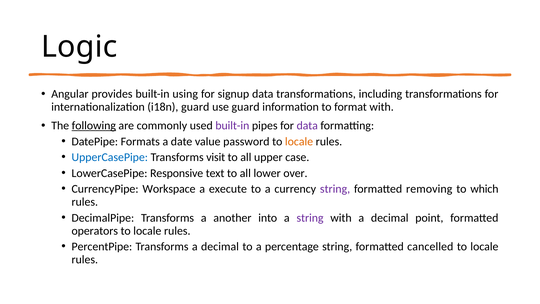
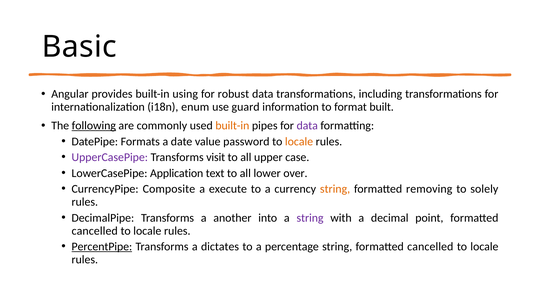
Logic: Logic -> Basic
signup: signup -> robust
i18n guard: guard -> enum
format with: with -> built
built-in at (232, 126) colour: purple -> orange
UpperCasePipe colour: blue -> purple
Responsive: Responsive -> Application
Workspace: Workspace -> Composite
string at (335, 189) colour: purple -> orange
which: which -> solely
operators at (95, 231): operators -> cancelled
PercentPipe underline: none -> present
Transforms a decimal: decimal -> dictates
